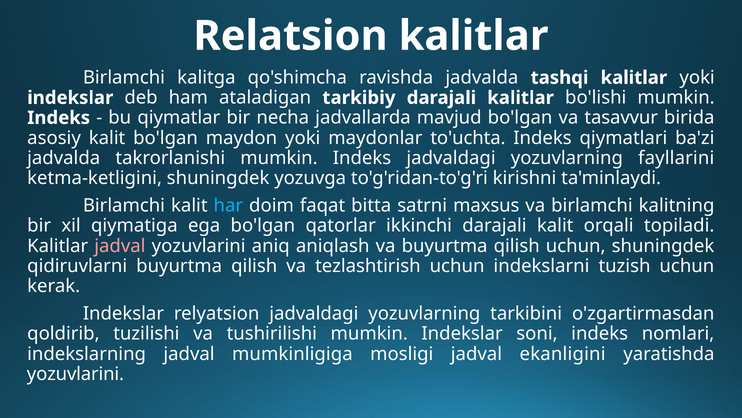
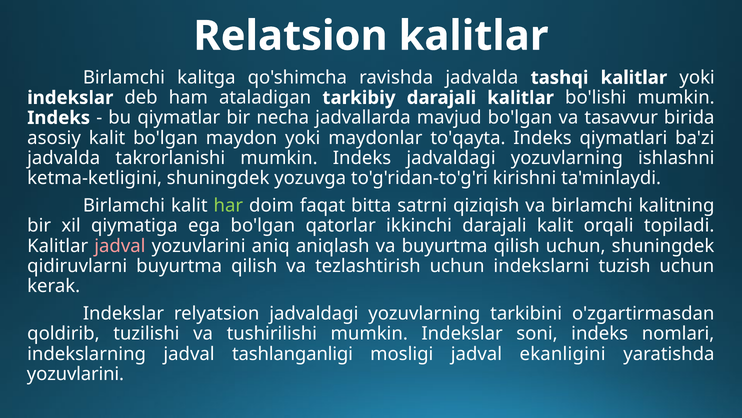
to'uchta: to'uchta -> to'qayta
fayllarini: fayllarini -> ishlashni
har colour: light blue -> light green
maxsus: maxsus -> qiziqish
mumkinligiga: mumkinligiga -> tashlanganligi
